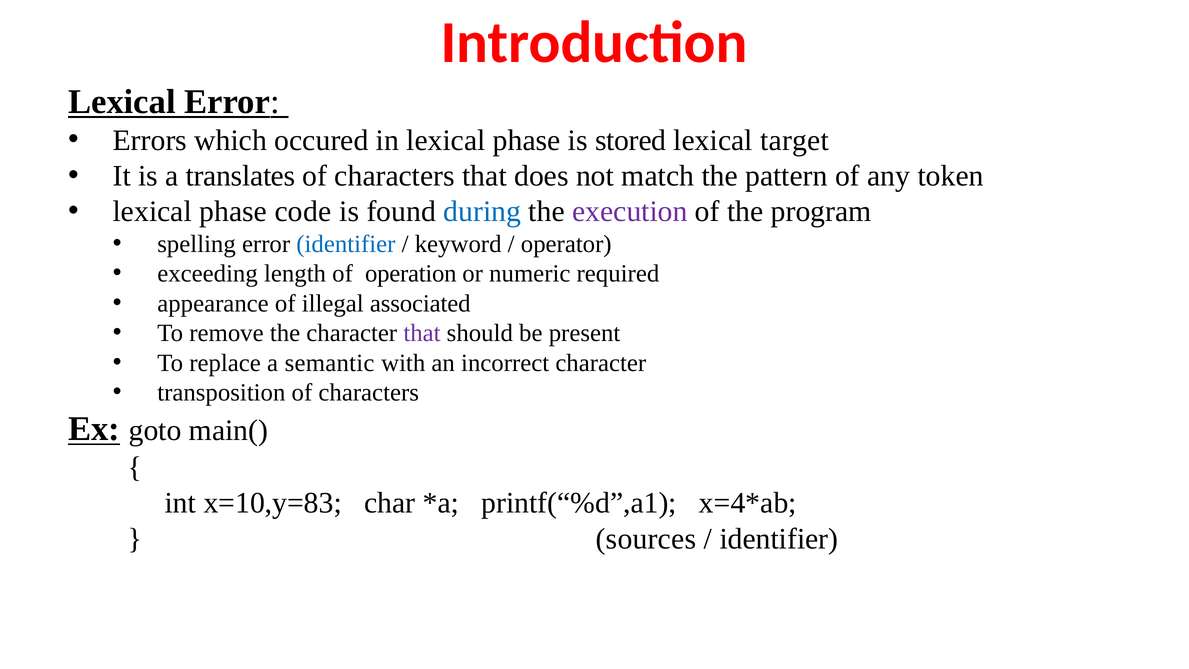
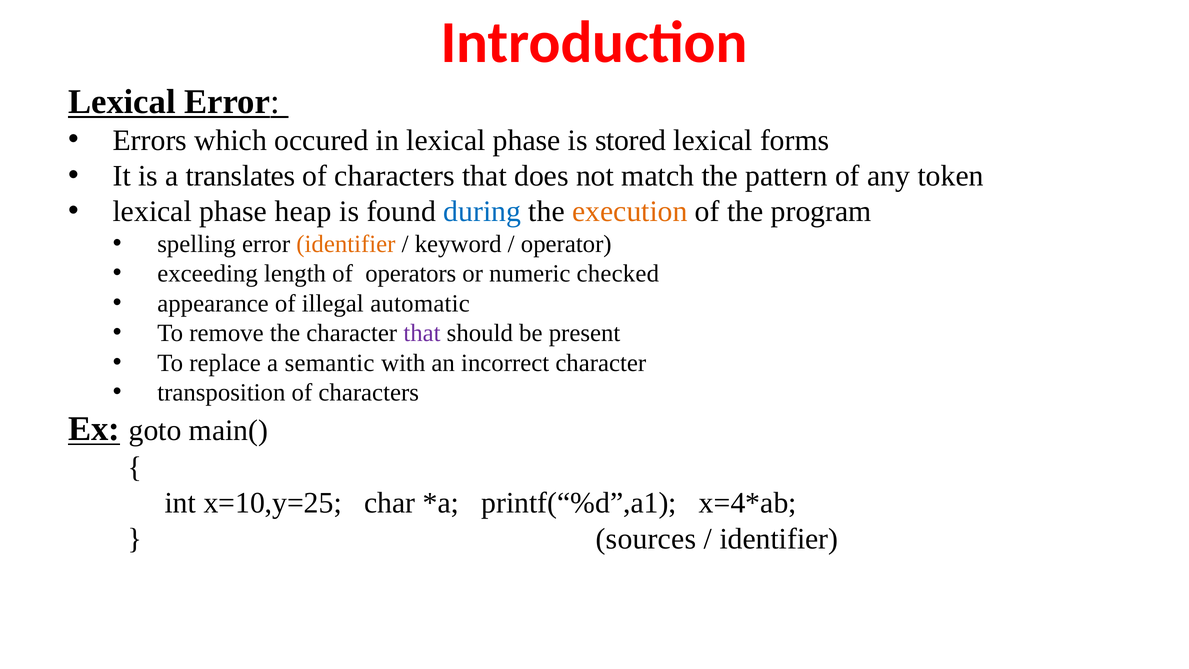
target: target -> forms
code: code -> heap
execution colour: purple -> orange
identifier at (346, 244) colour: blue -> orange
operation: operation -> operators
required: required -> checked
associated: associated -> automatic
x=10,y=83: x=10,y=83 -> x=10,y=25
